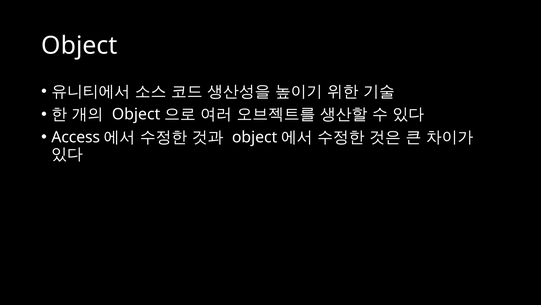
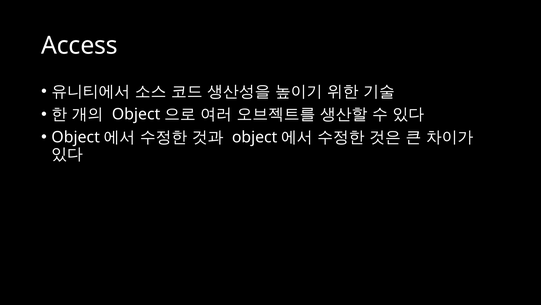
Object at (79, 45): Object -> Access
Access at (76, 137): Access -> Object
